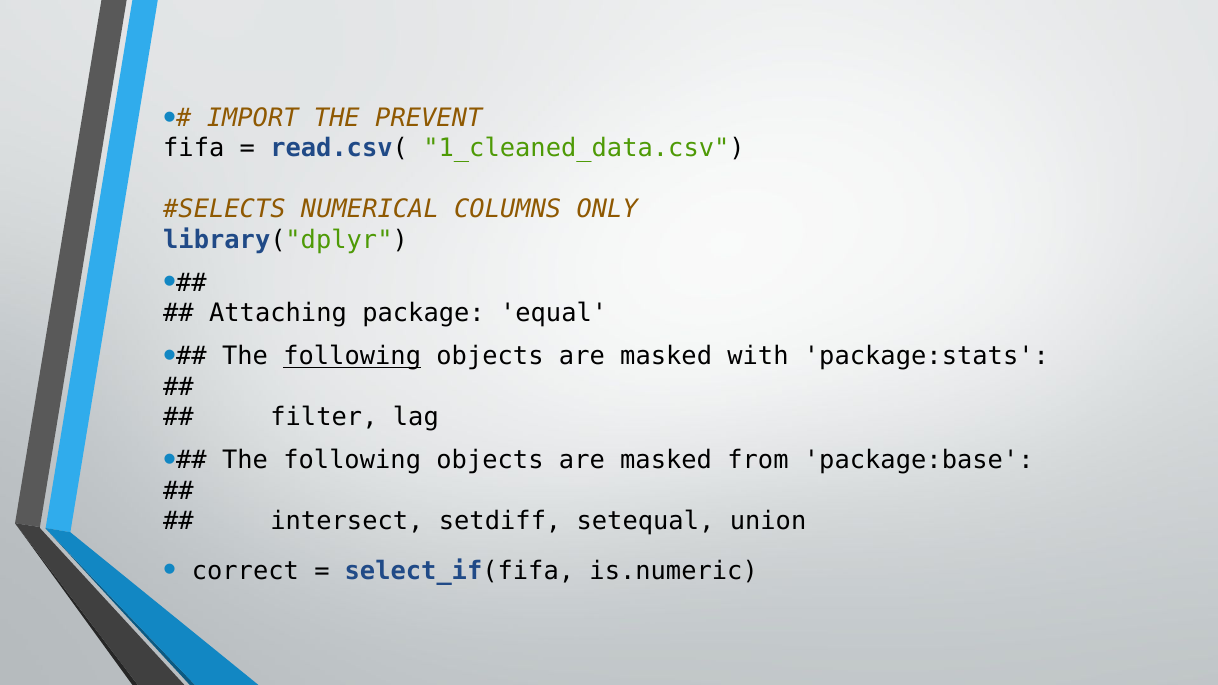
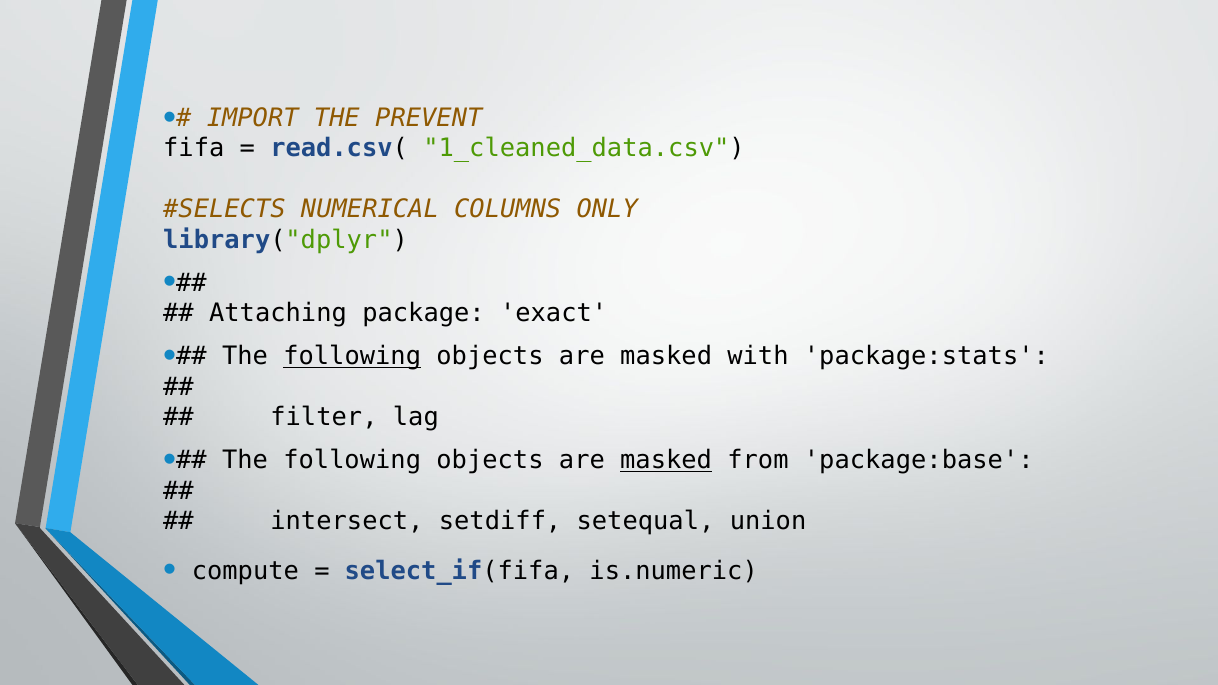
equal: equal -> exact
masked at (666, 461) underline: none -> present
correct: correct -> compute
